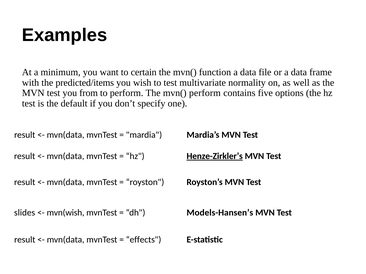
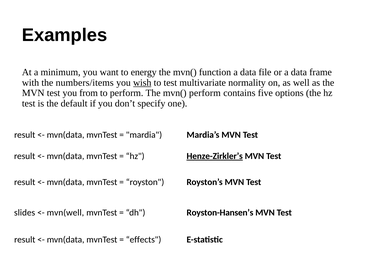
certain: certain -> energy
predicted/items: predicted/items -> numbers/items
wish underline: none -> present
mvn(wish: mvn(wish -> mvn(well
Models-Hansen’s: Models-Hansen’s -> Royston-Hansen’s
